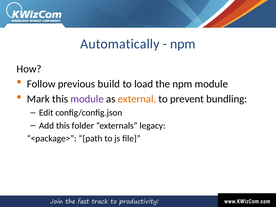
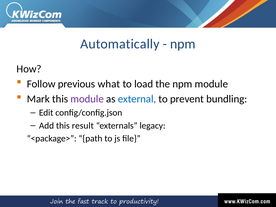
build: build -> what
external colour: orange -> blue
folder: folder -> result
